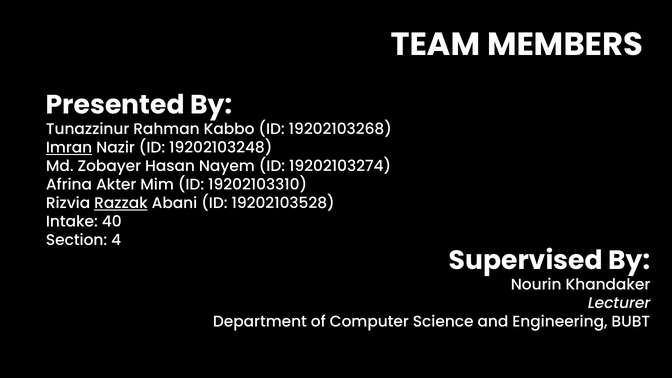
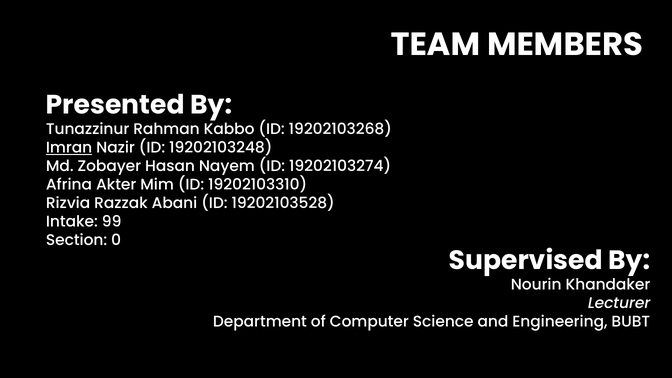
Razzak underline: present -> none
40: 40 -> 99
4: 4 -> 0
